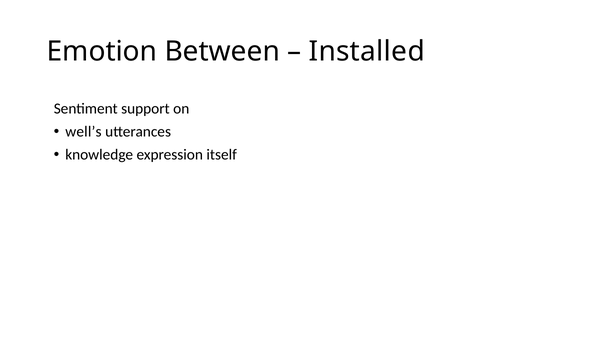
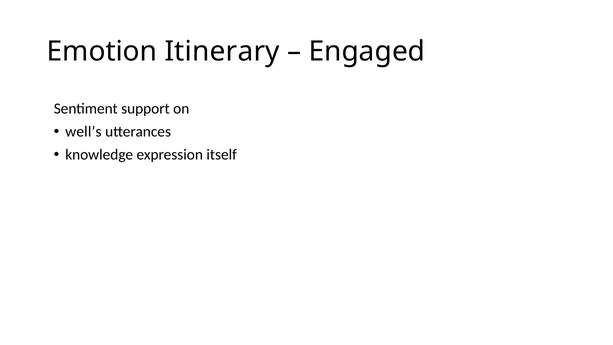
Between: Between -> Itinerary
Installed: Installed -> Engaged
